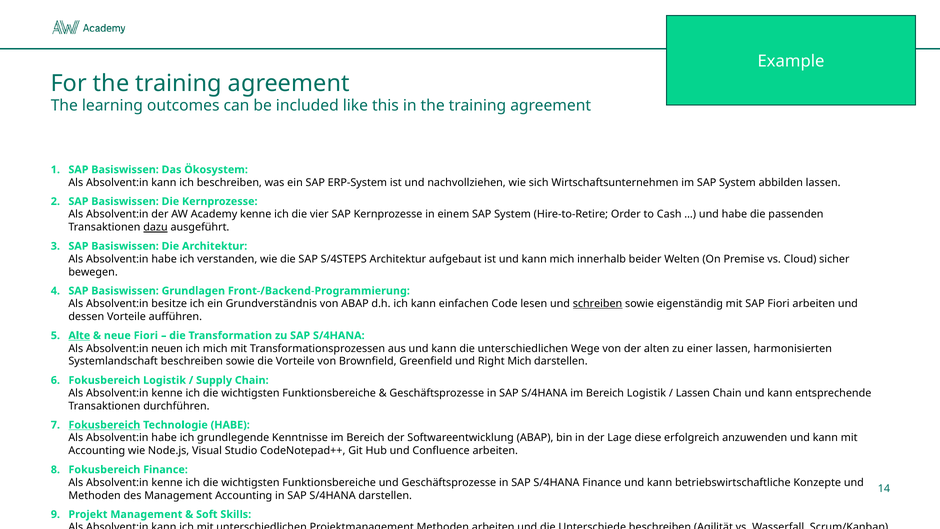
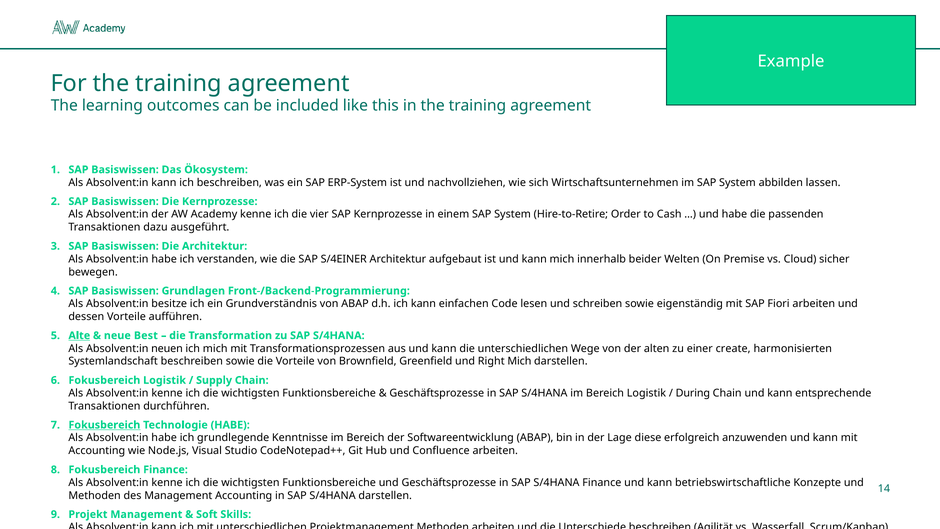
dazu underline: present -> none
S/4STEPS: S/4STEPS -> S/4EINER
schreiben underline: present -> none
neue Fiori: Fiori -> Best
einer lassen: lassen -> create
Lassen at (693, 393): Lassen -> During
